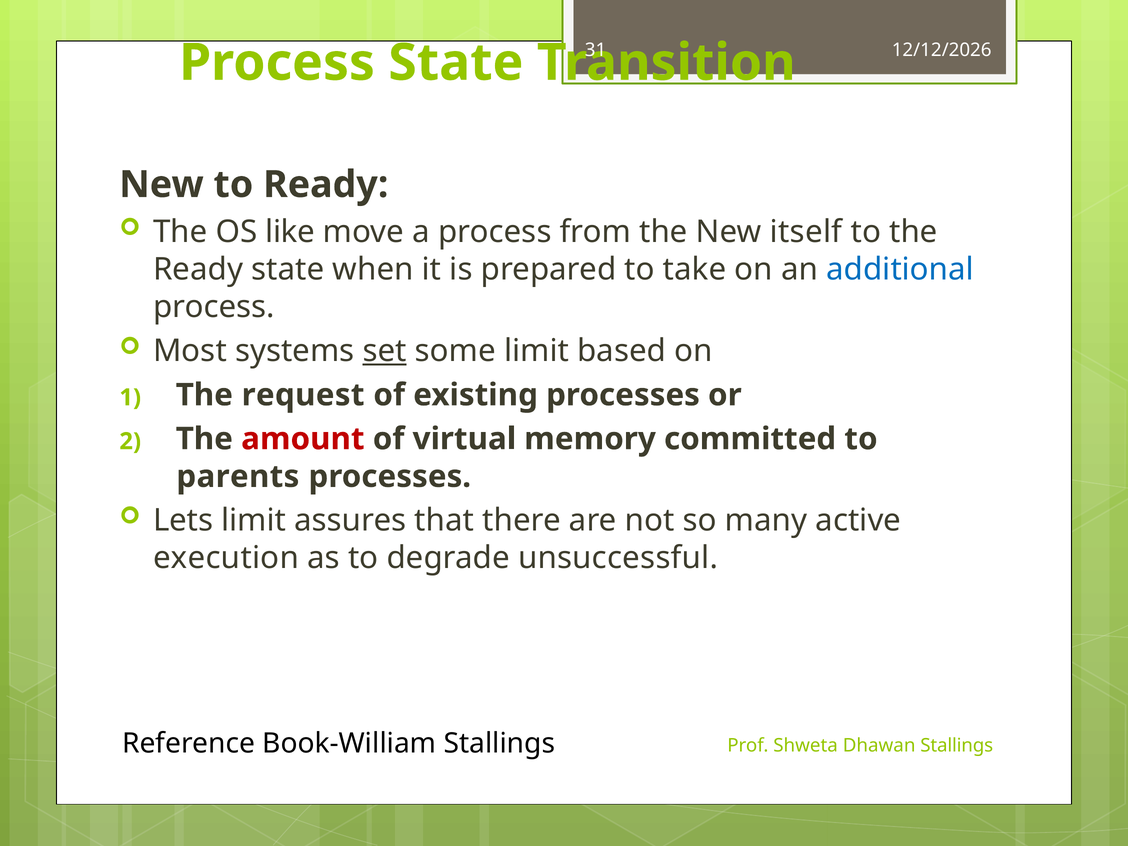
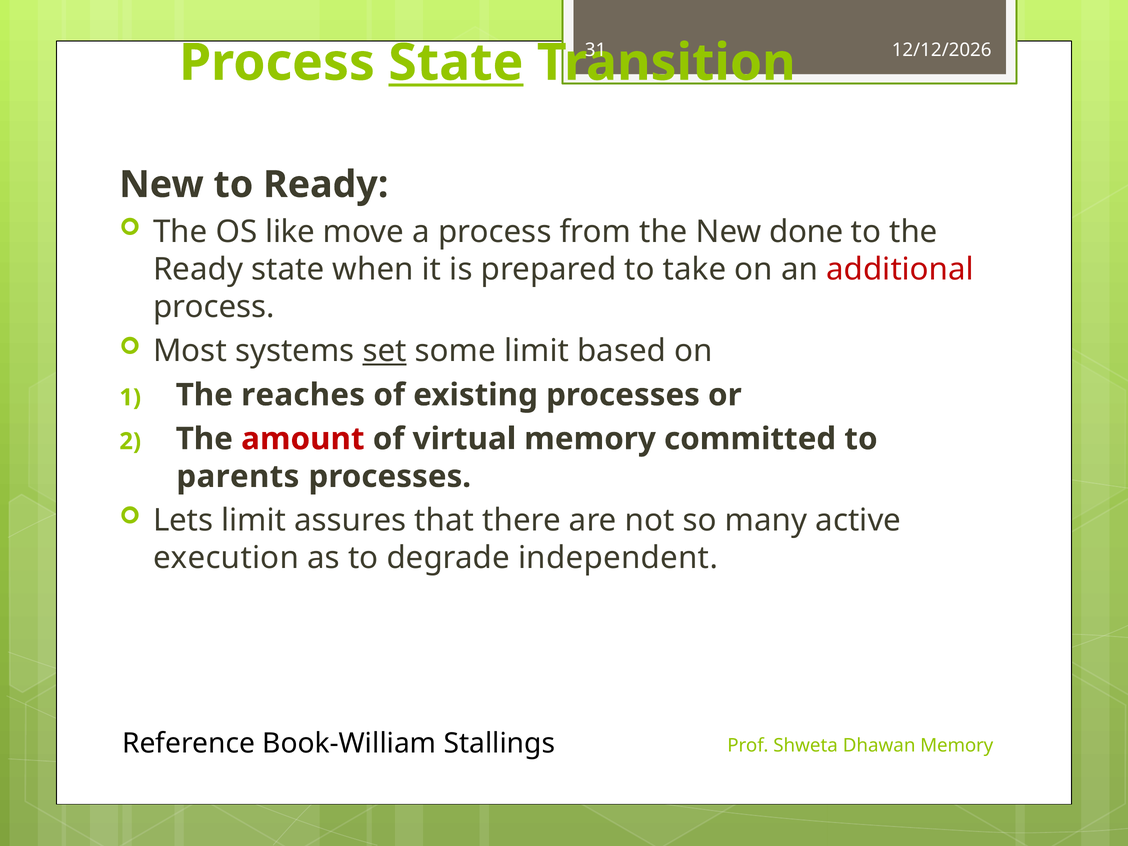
State at (456, 63) underline: none -> present
itself: itself -> done
additional colour: blue -> red
request: request -> reaches
unsuccessful: unsuccessful -> independent
Dhawan Stallings: Stallings -> Memory
